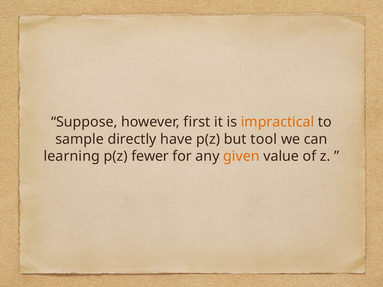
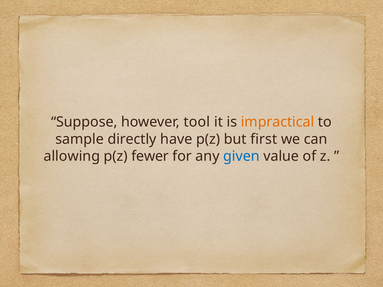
first: first -> tool
tool: tool -> first
learning: learning -> allowing
given colour: orange -> blue
